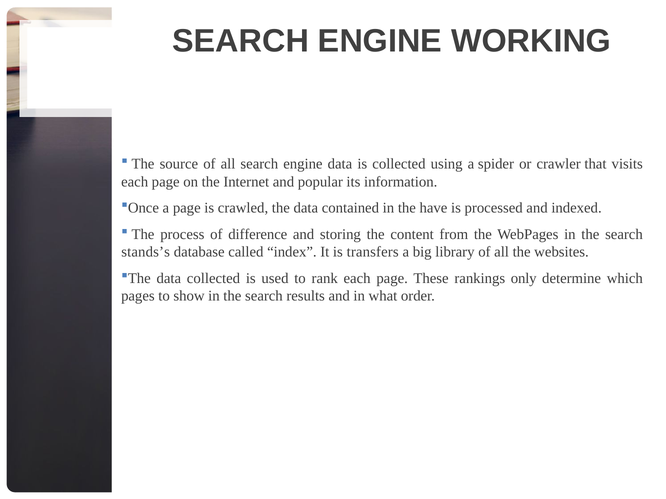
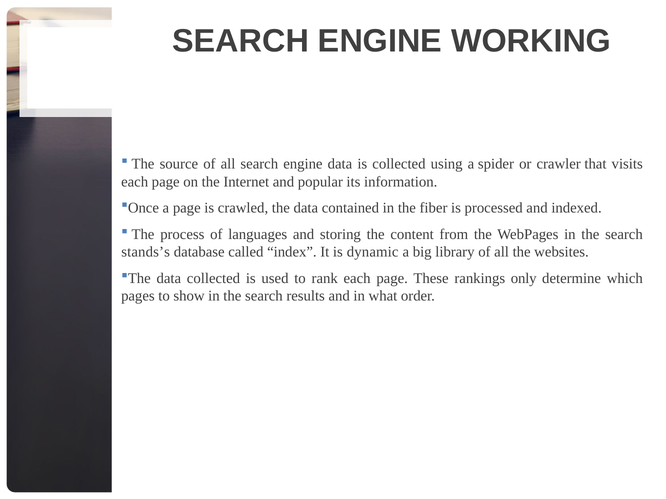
have: have -> fiber
difference: difference -> languages
transfers: transfers -> dynamic
